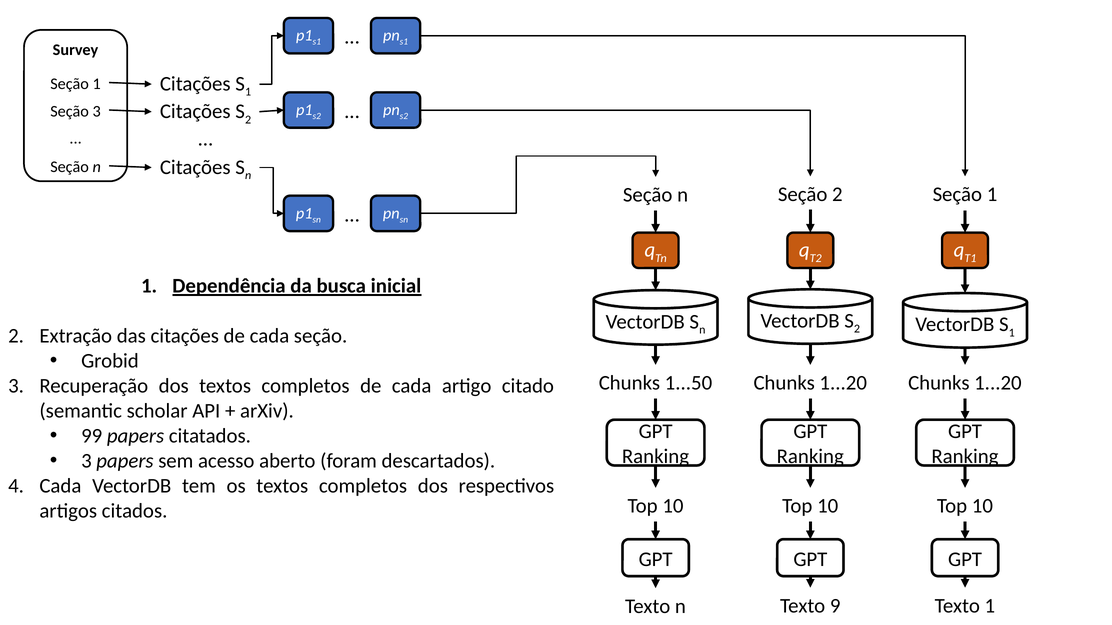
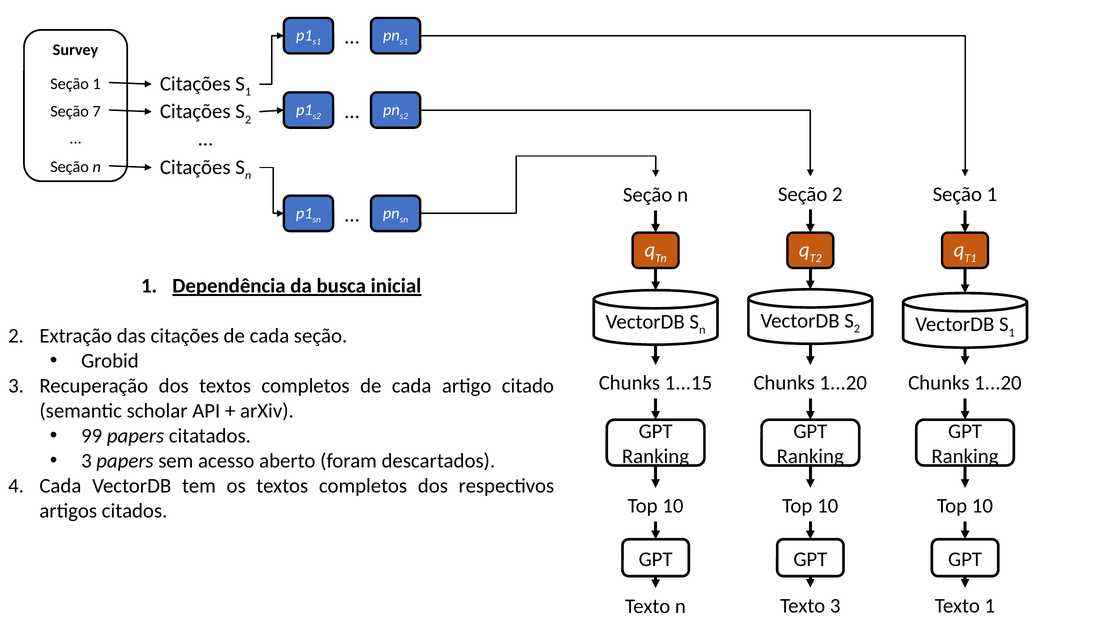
Seção 3: 3 -> 7
1...50: 1...50 -> 1...15
Texto 9: 9 -> 3
